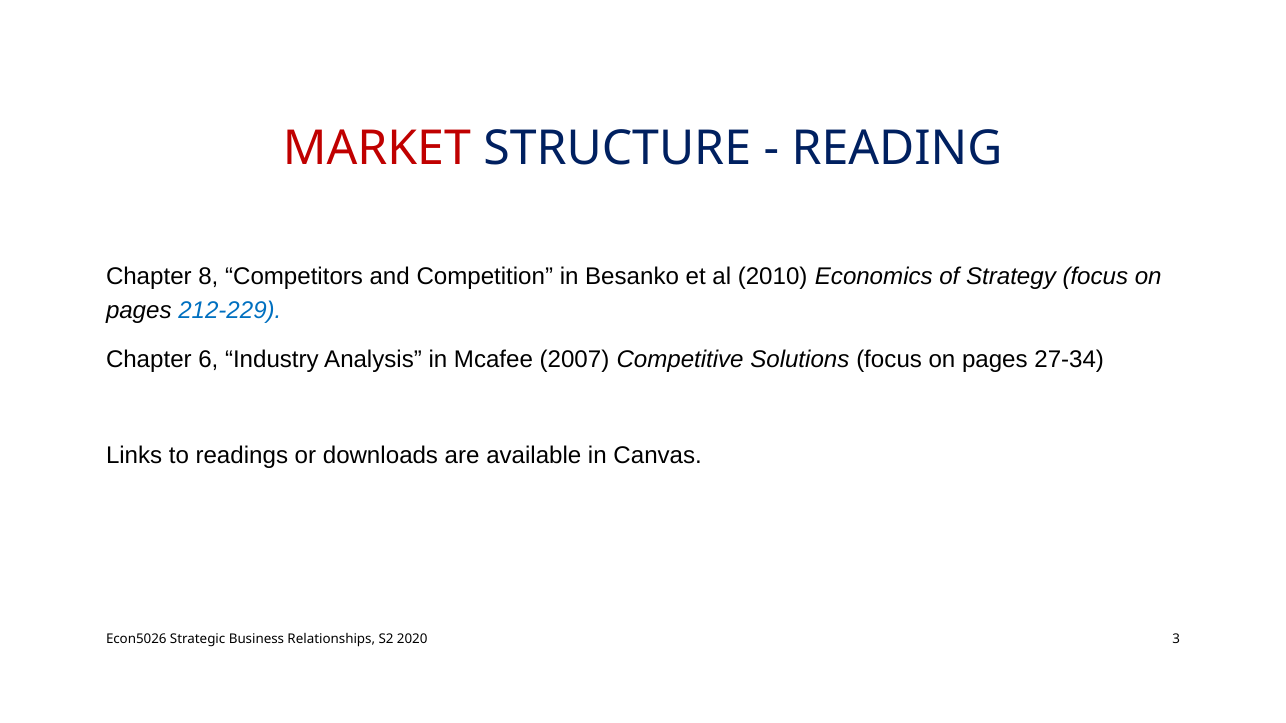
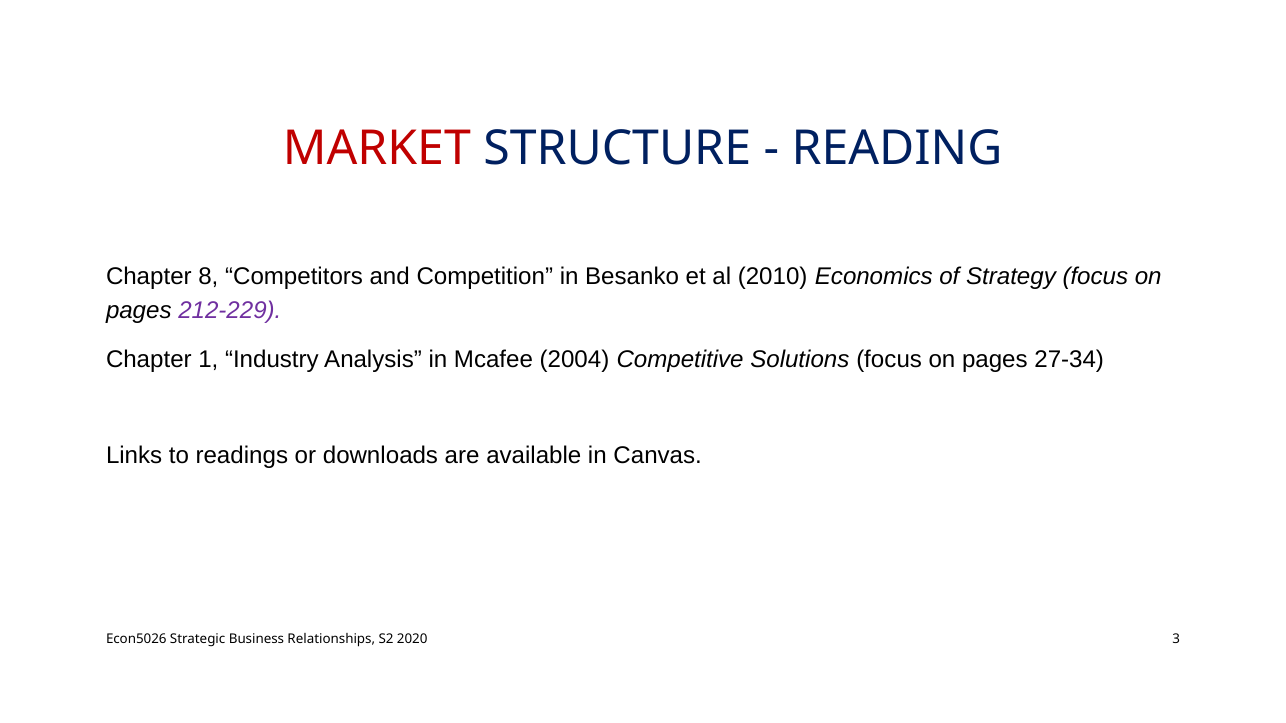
212-229 colour: blue -> purple
6: 6 -> 1
2007: 2007 -> 2004
